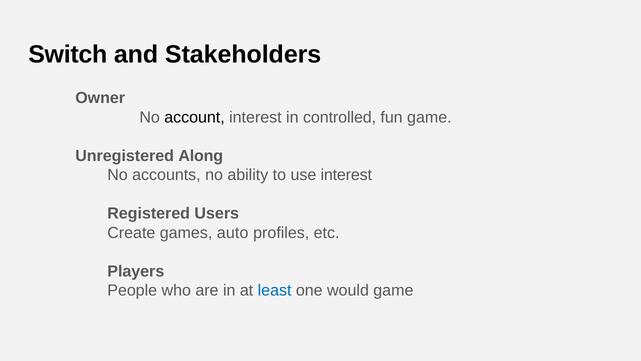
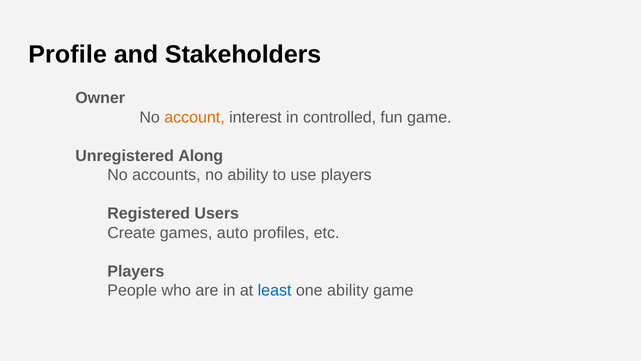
Switch: Switch -> Profile
account colour: black -> orange
use interest: interest -> players
one would: would -> ability
